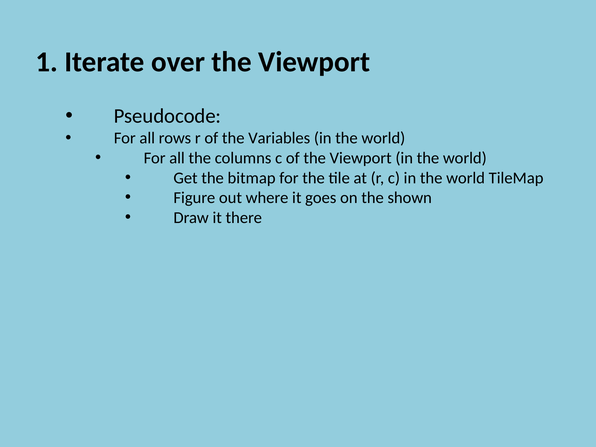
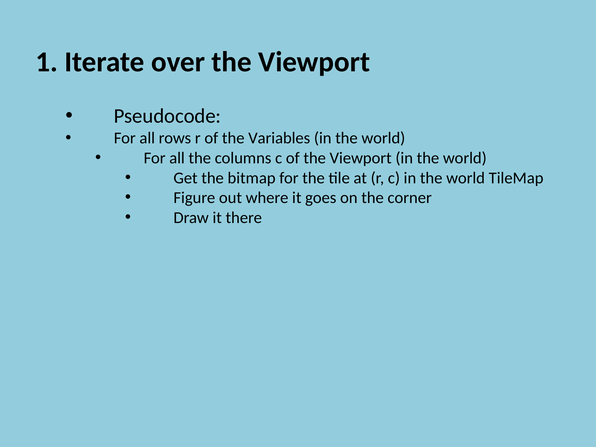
shown: shown -> corner
